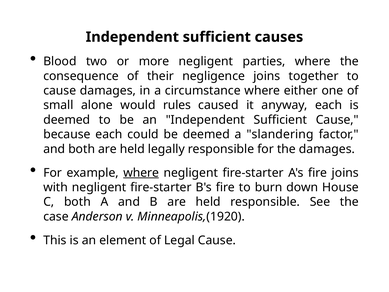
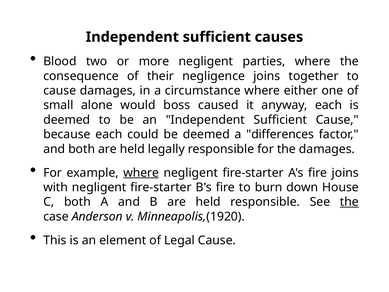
rules: rules -> boss
slandering: slandering -> differences
the at (349, 202) underline: none -> present
